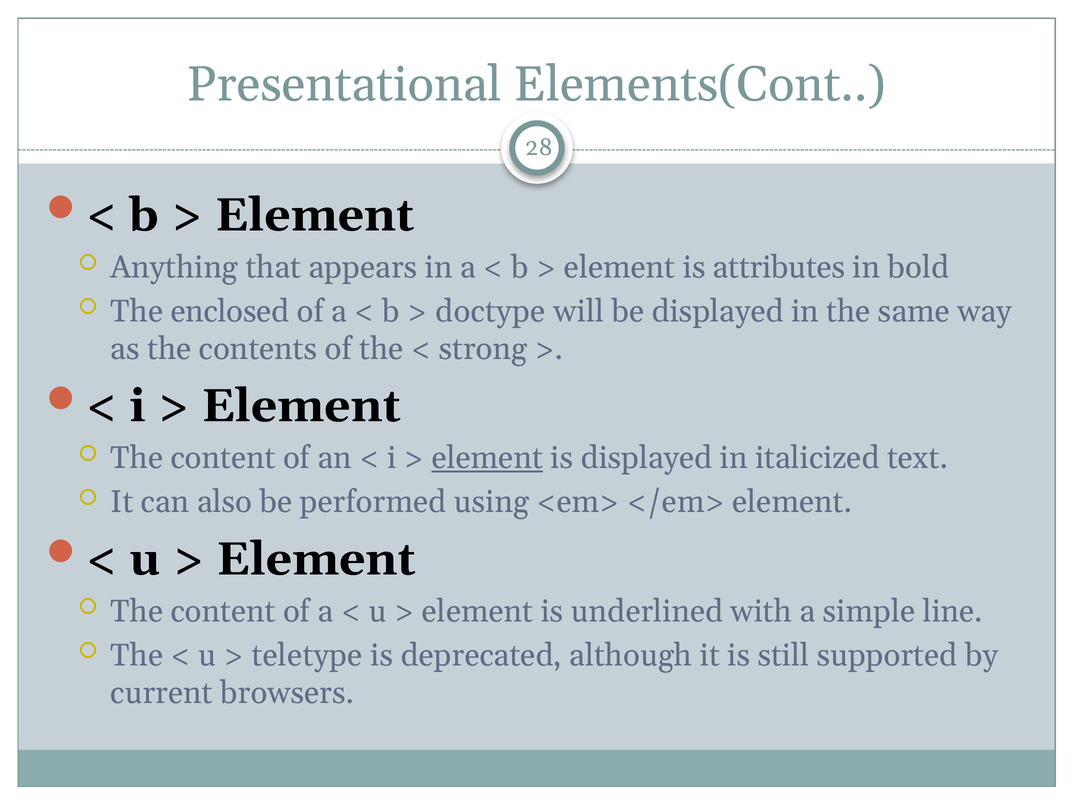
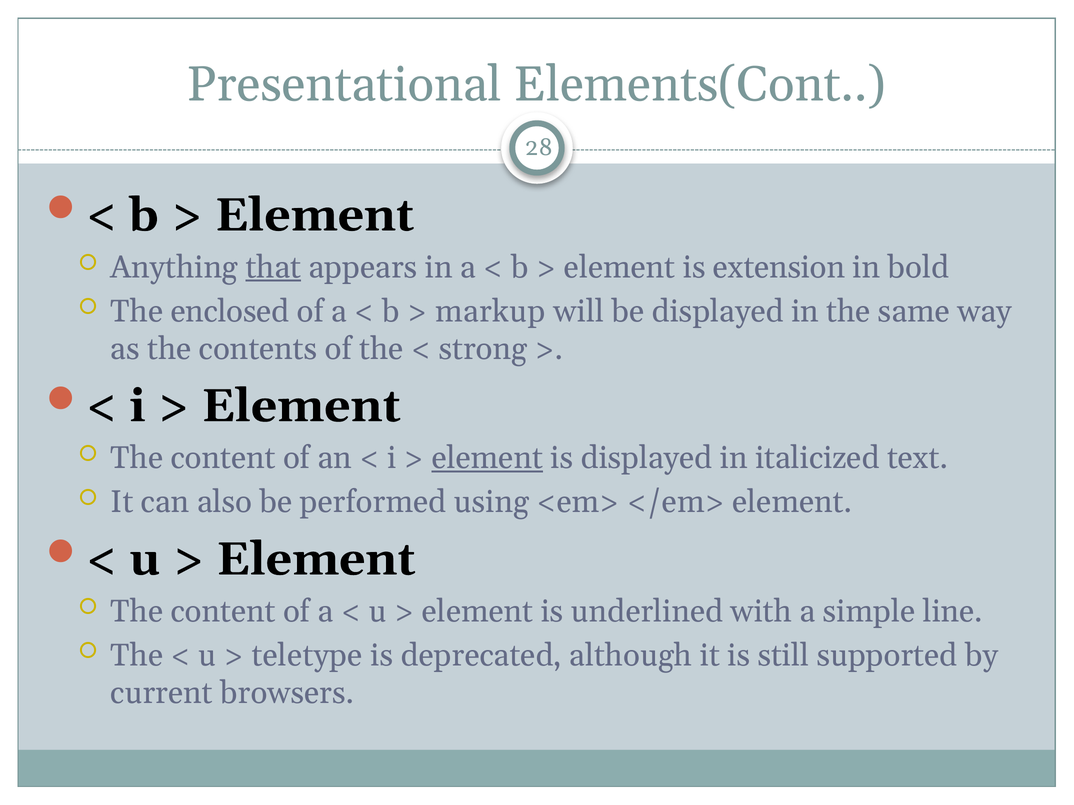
that underline: none -> present
attributes: attributes -> extension
doctype: doctype -> markup
